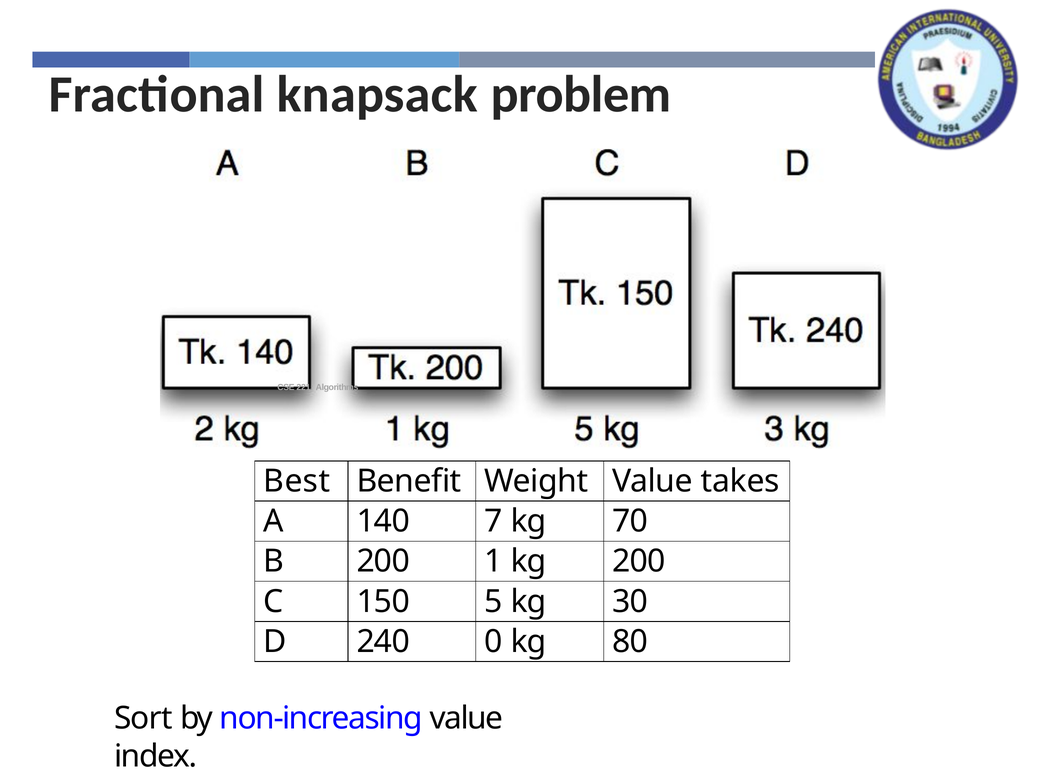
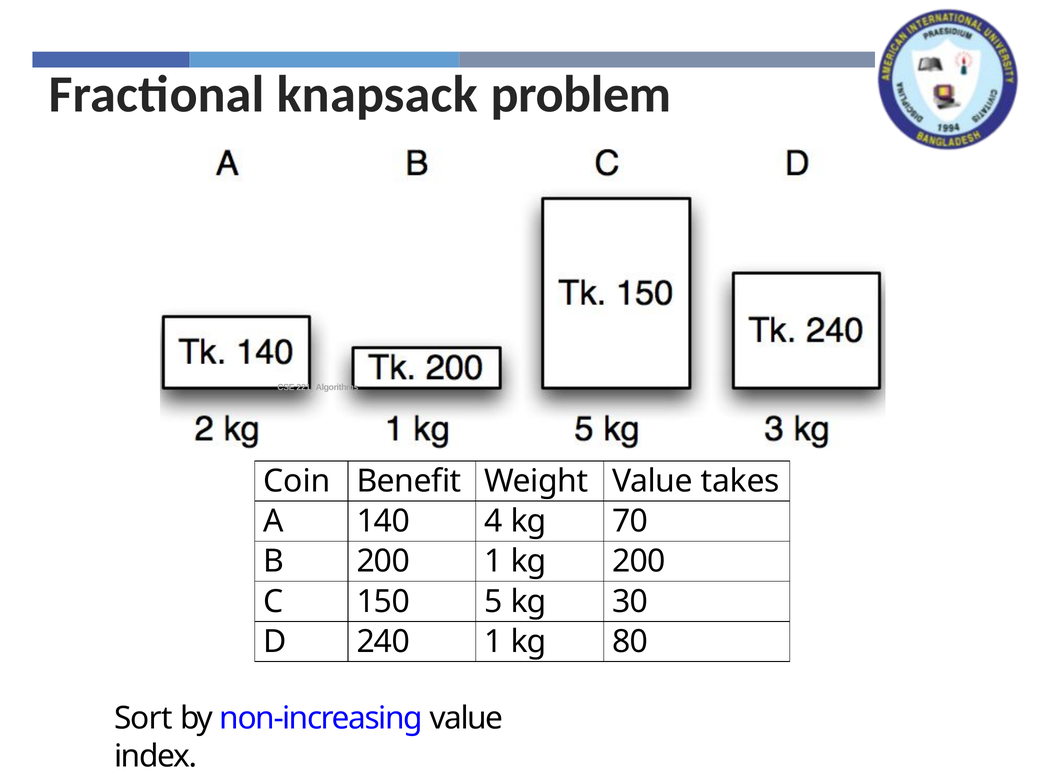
Best: Best -> Coin
7: 7 -> 4
240 0: 0 -> 1
